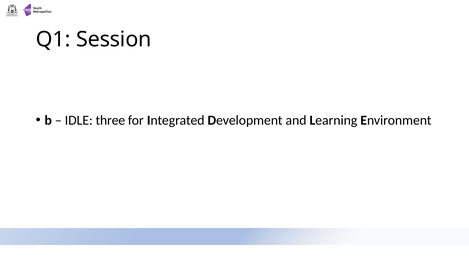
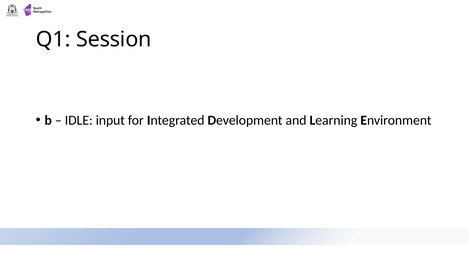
three: three -> input
